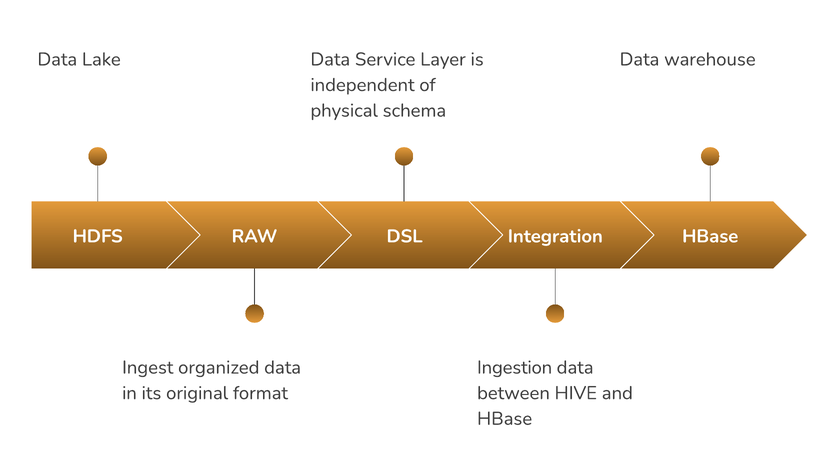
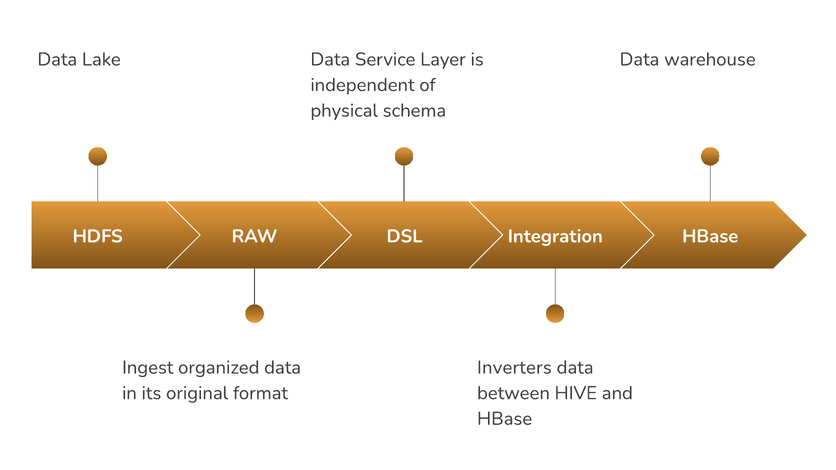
Ingestion: Ingestion -> Inverters
